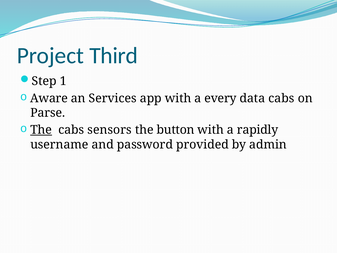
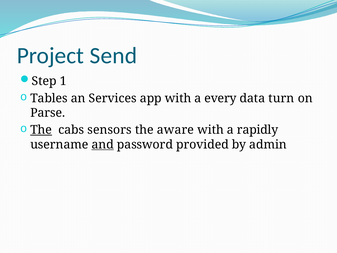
Third: Third -> Send
Aware: Aware -> Tables
data cabs: cabs -> turn
button: button -> aware
and underline: none -> present
